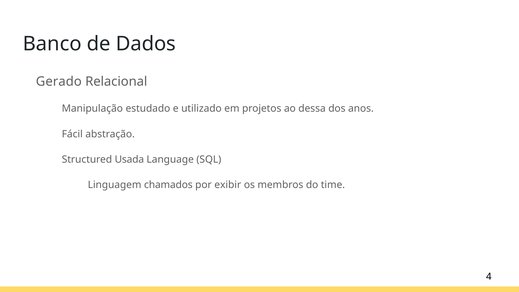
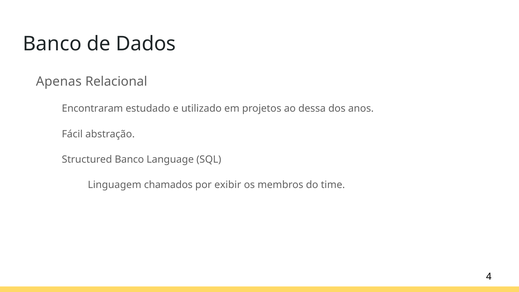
Gerado: Gerado -> Apenas
Manipulação: Manipulação -> Encontraram
Structured Usada: Usada -> Banco
